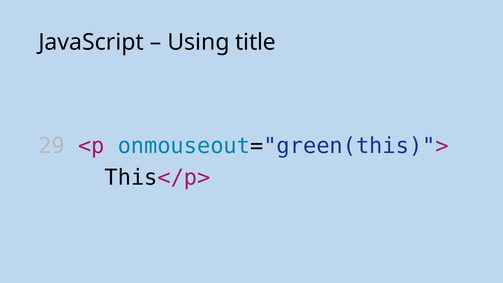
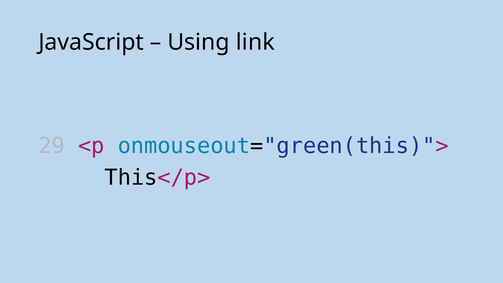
title: title -> link
